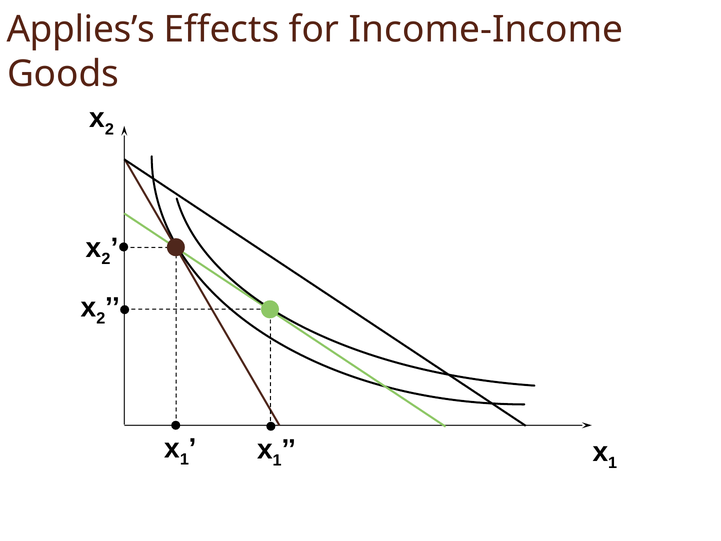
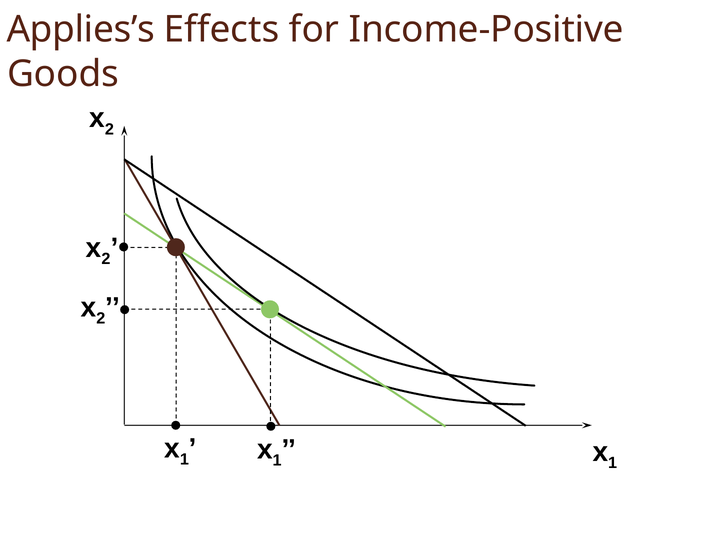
Income-Income: Income-Income -> Income-Positive
